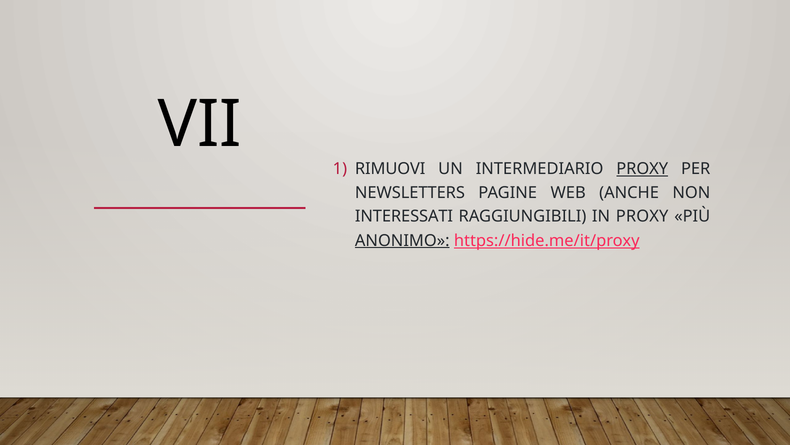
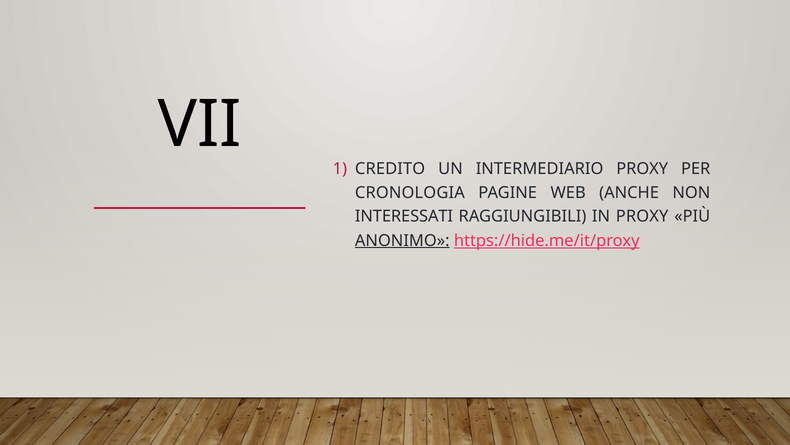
RIMUOVI: RIMUOVI -> CREDITO
PROXY at (642, 169) underline: present -> none
NEWSLETTERS: NEWSLETTERS -> CRONOLOGIA
